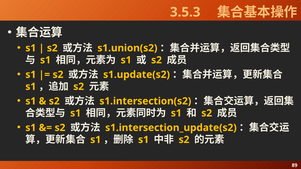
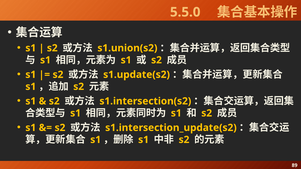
3.5.3: 3.5.3 -> 5.5.0
